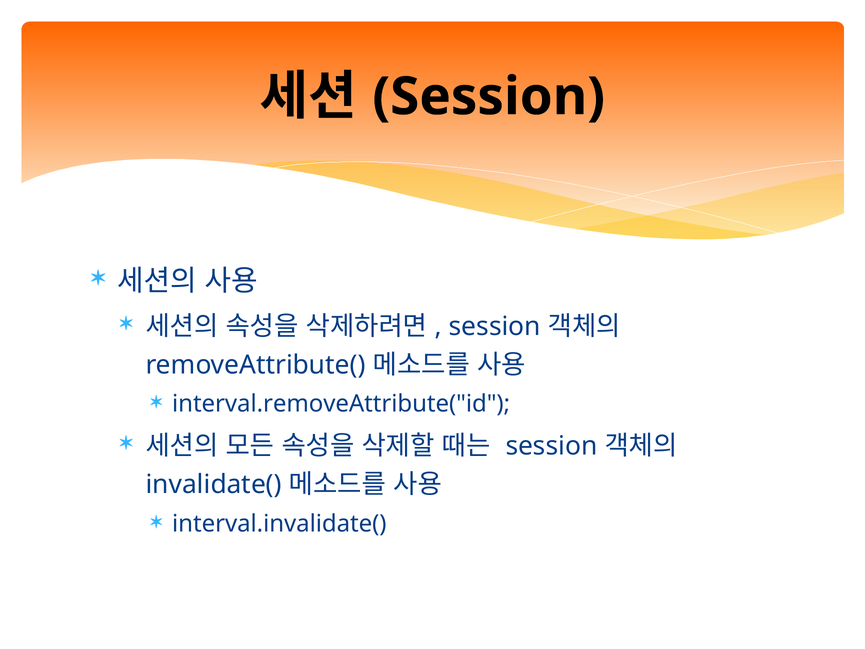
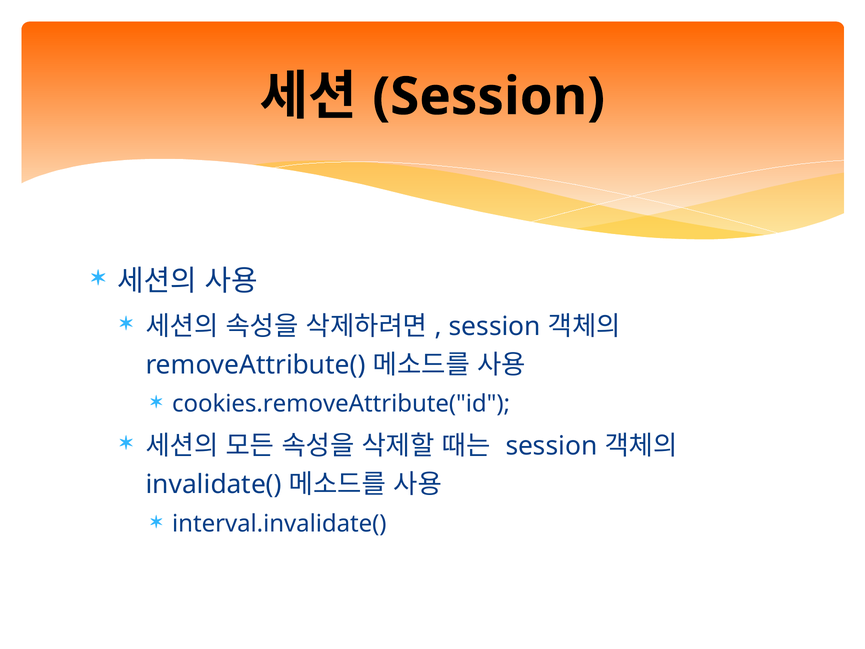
interval.removeAttribute("id: interval.removeAttribute("id -> cookies.removeAttribute("id
